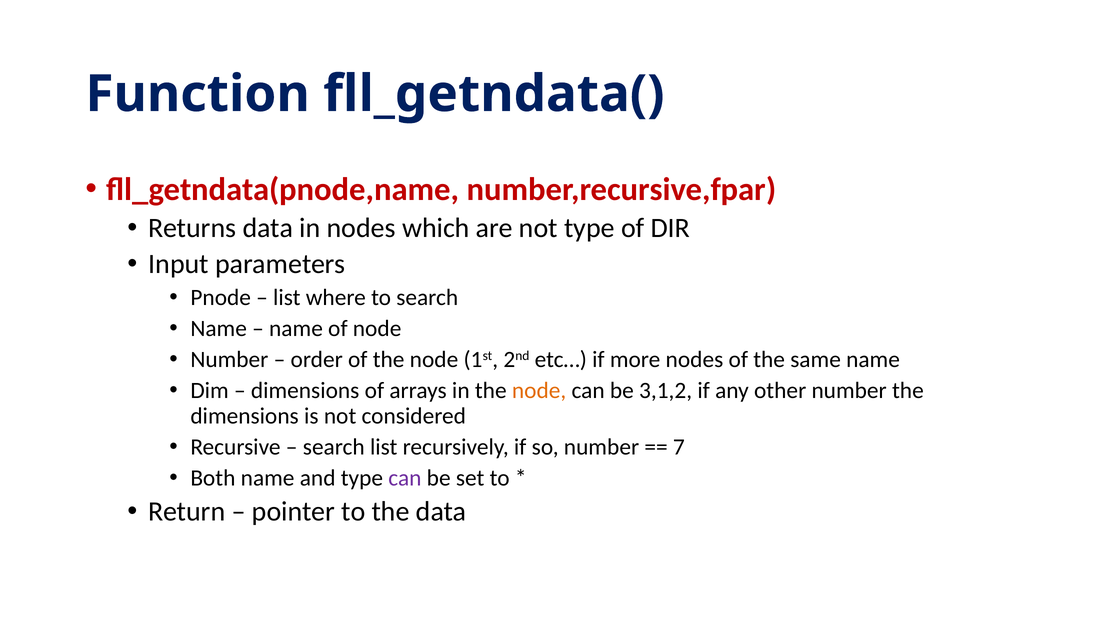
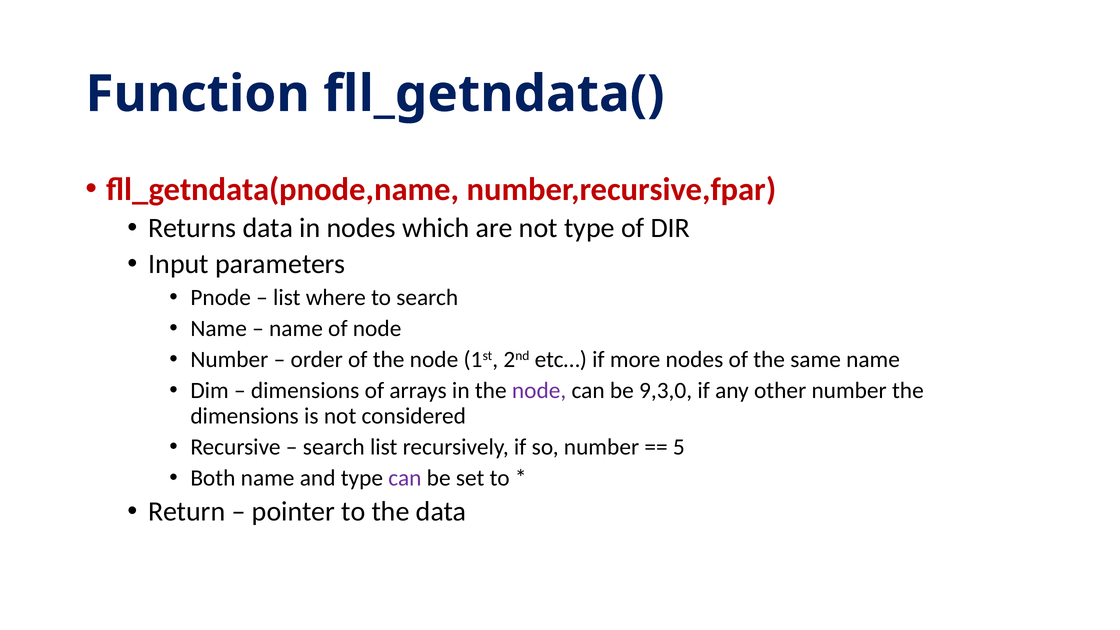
node at (539, 391) colour: orange -> purple
3,1,2: 3,1,2 -> 9,3,0
7: 7 -> 5
